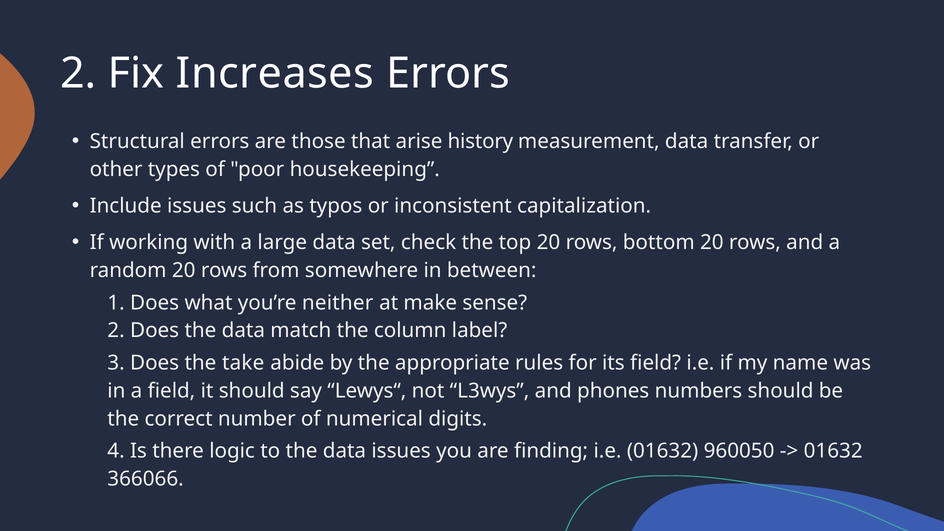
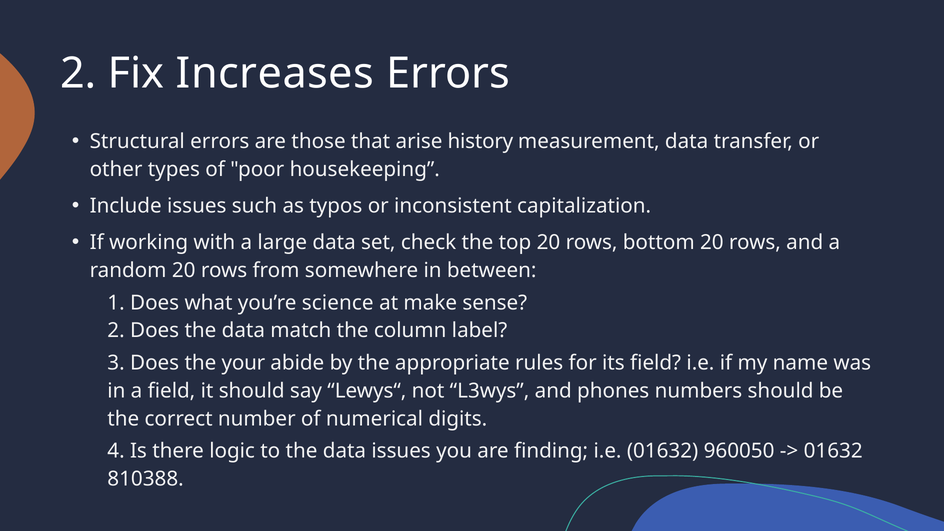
neither: neither -> science
take: take -> your
366066: 366066 -> 810388
